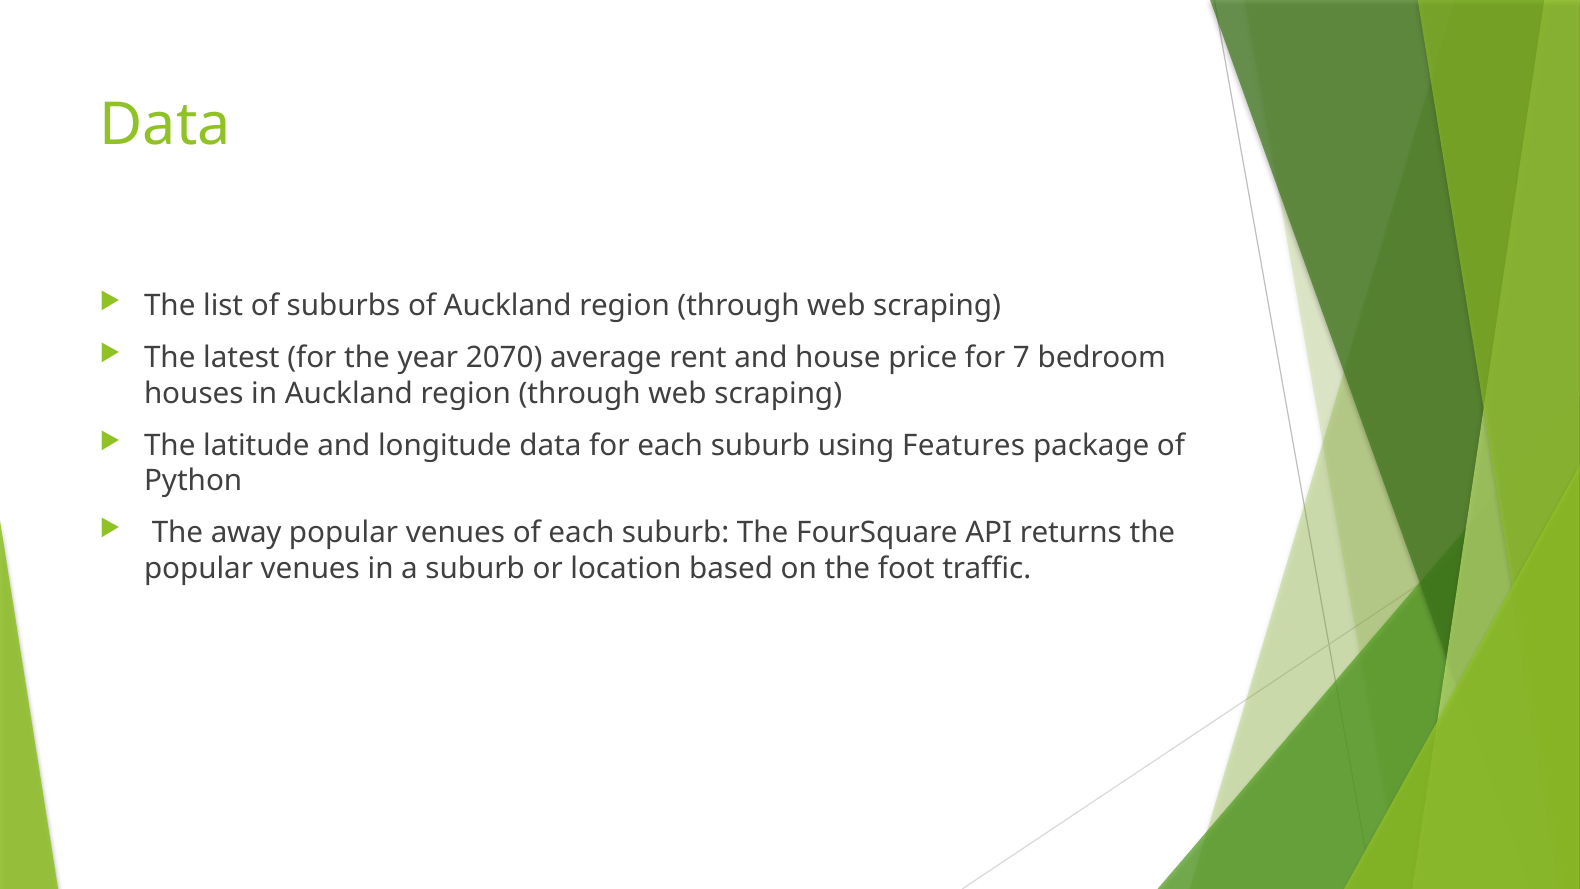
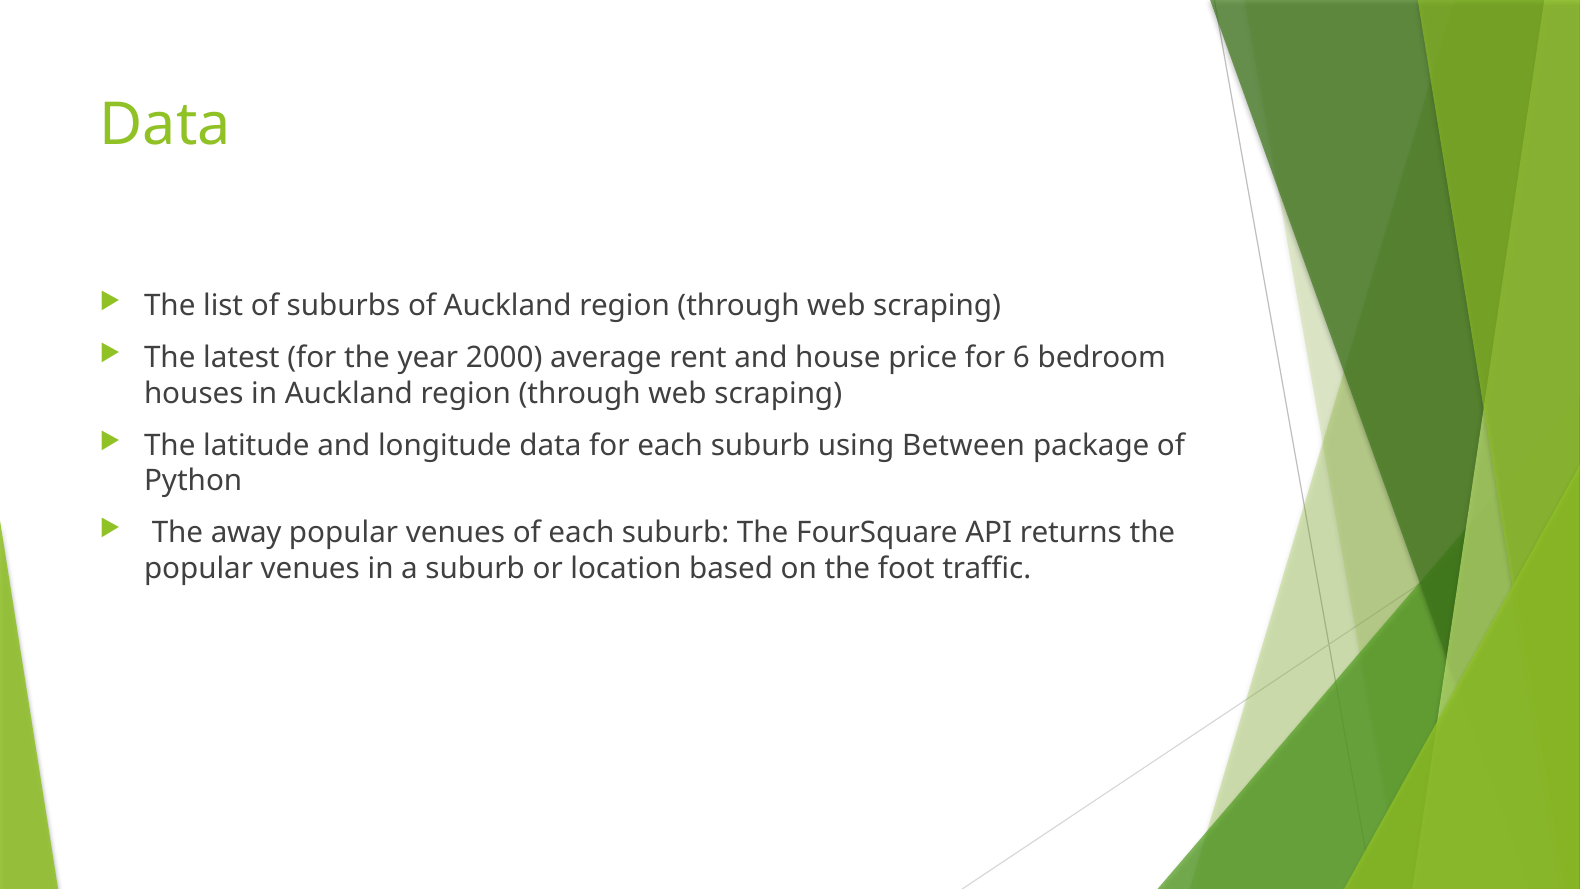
2070: 2070 -> 2000
7: 7 -> 6
Features: Features -> Between
